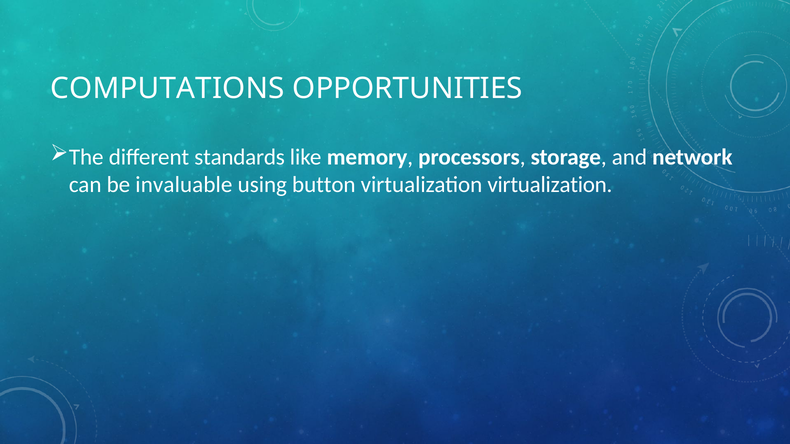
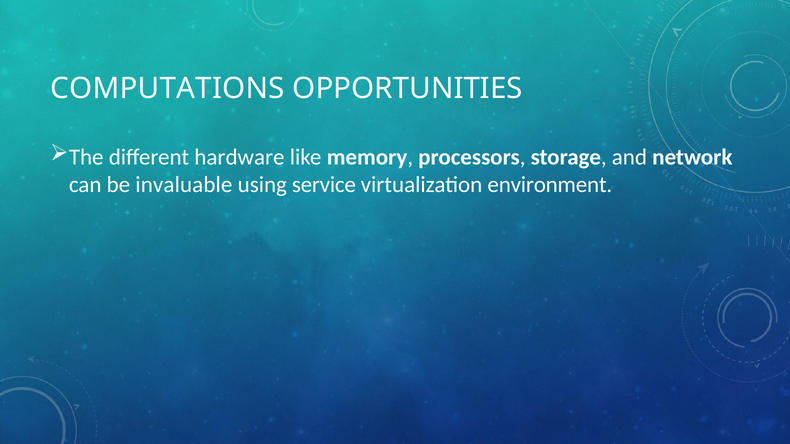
standards: standards -> hardware
button: button -> service
virtualization virtualization: virtualization -> environment
